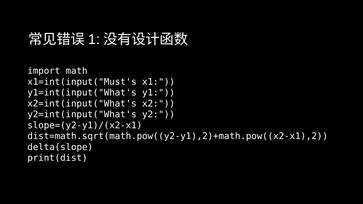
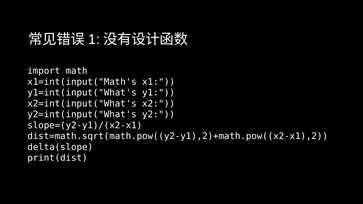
x1=int(input("Must's: x1=int(input("Must's -> x1=int(input("Math's
